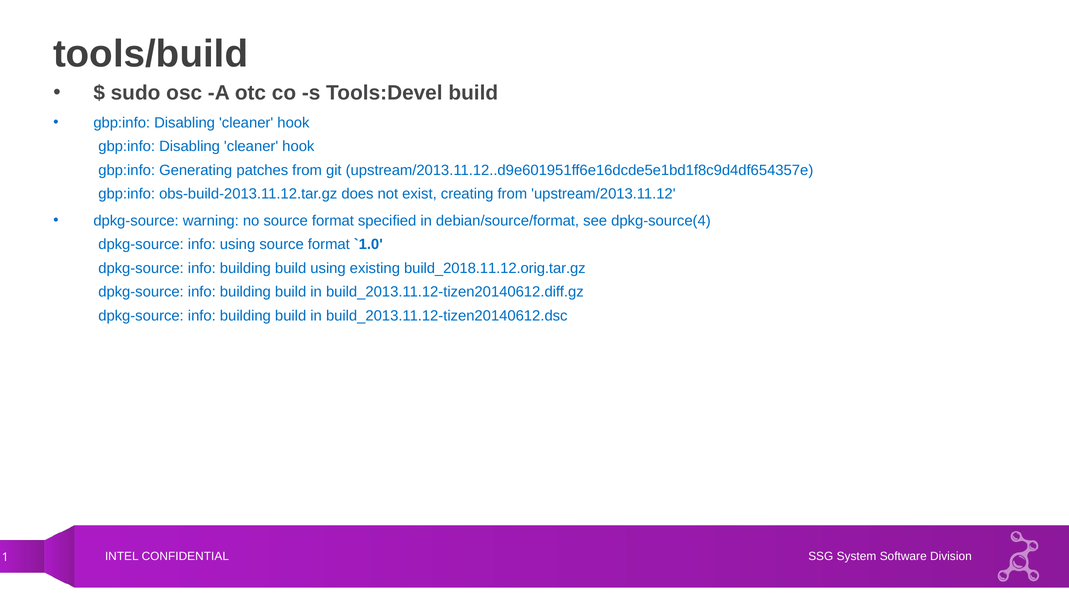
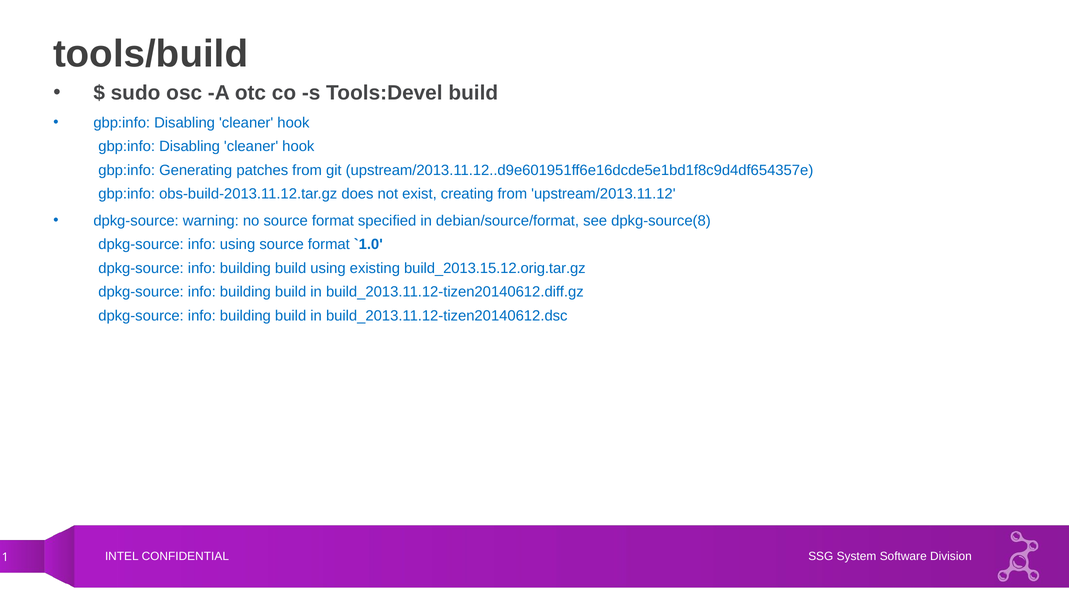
dpkg-source(4: dpkg-source(4 -> dpkg-source(8
build_2018.11.12.orig.tar.gz: build_2018.11.12.orig.tar.gz -> build_2013.15.12.orig.tar.gz
